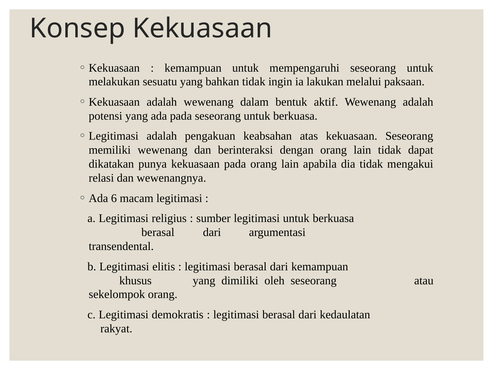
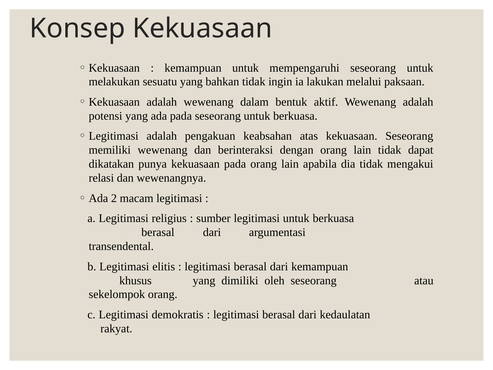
6: 6 -> 2
